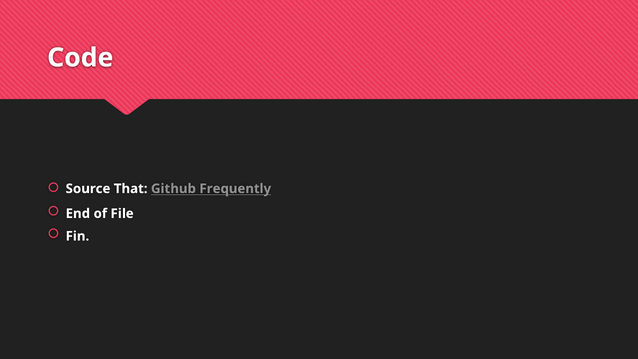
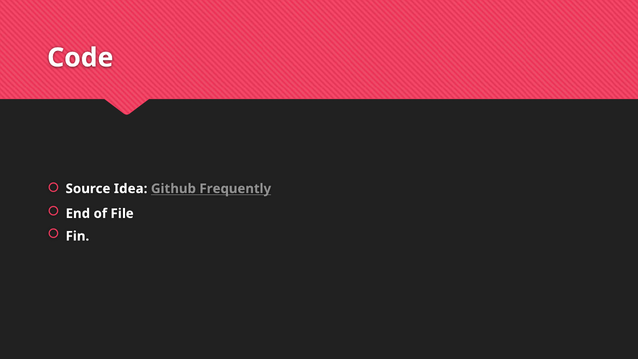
That: That -> Idea
